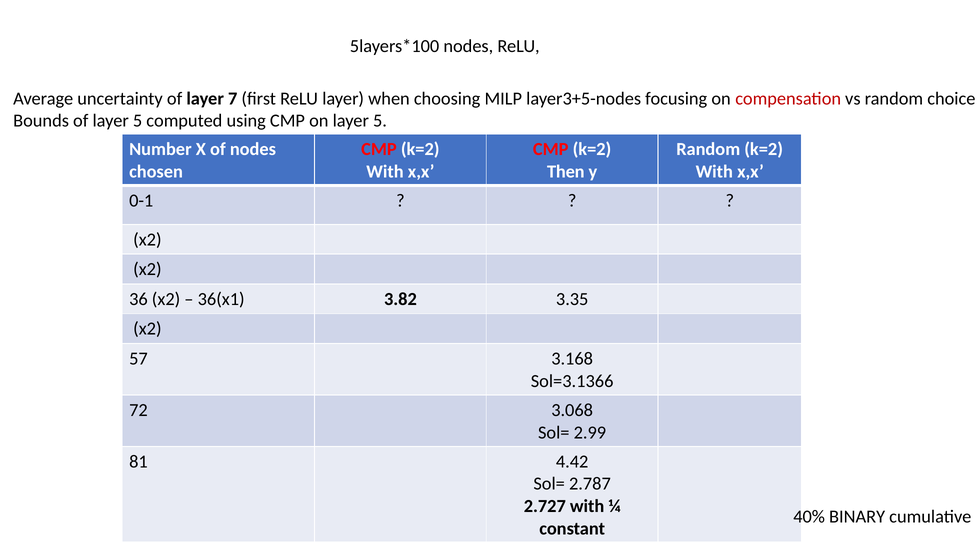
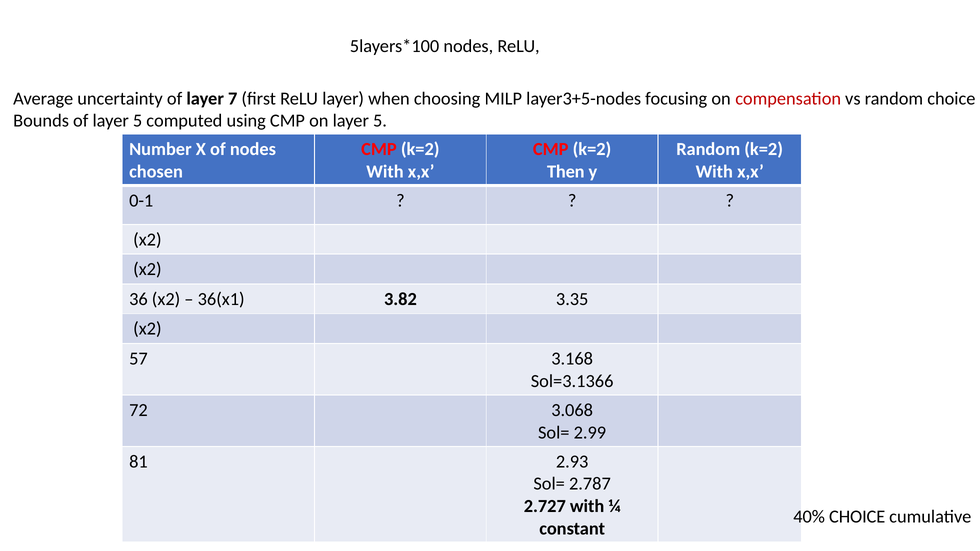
4.42: 4.42 -> 2.93
40% BINARY: BINARY -> CHOICE
